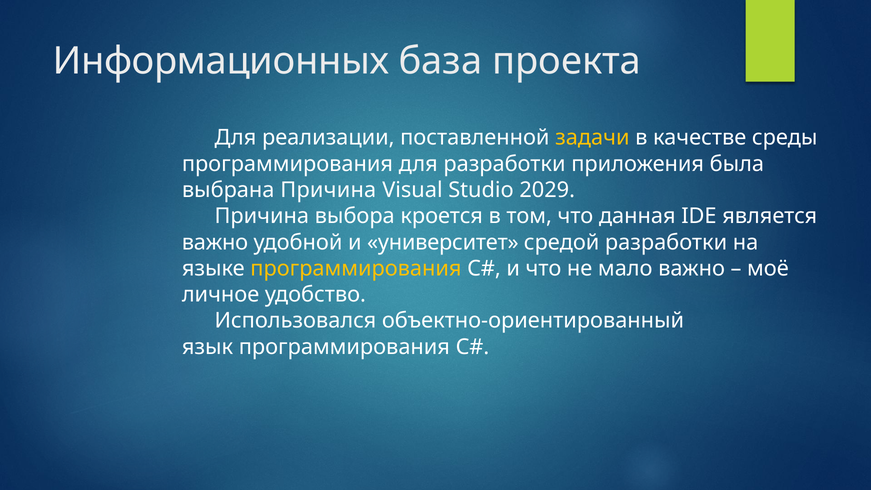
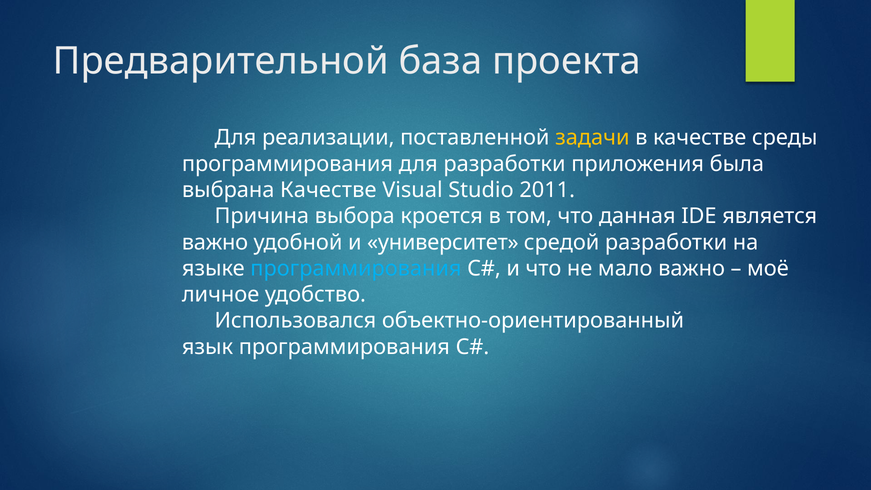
Информационных: Информационных -> Предварительной
выбрана Причина: Причина -> Качестве
2029: 2029 -> 2011
программирования at (356, 268) colour: yellow -> light blue
